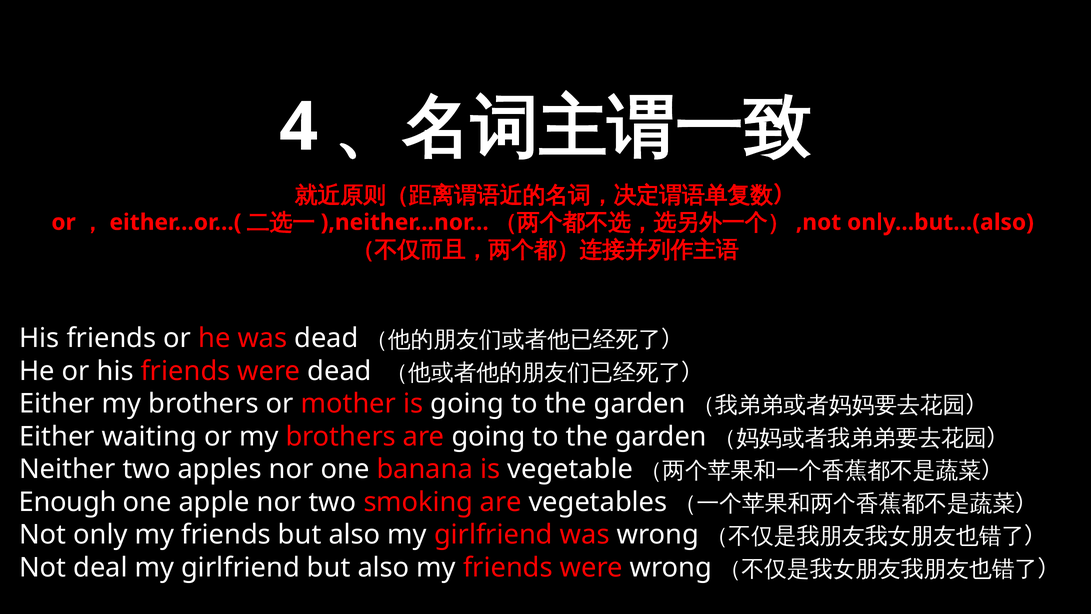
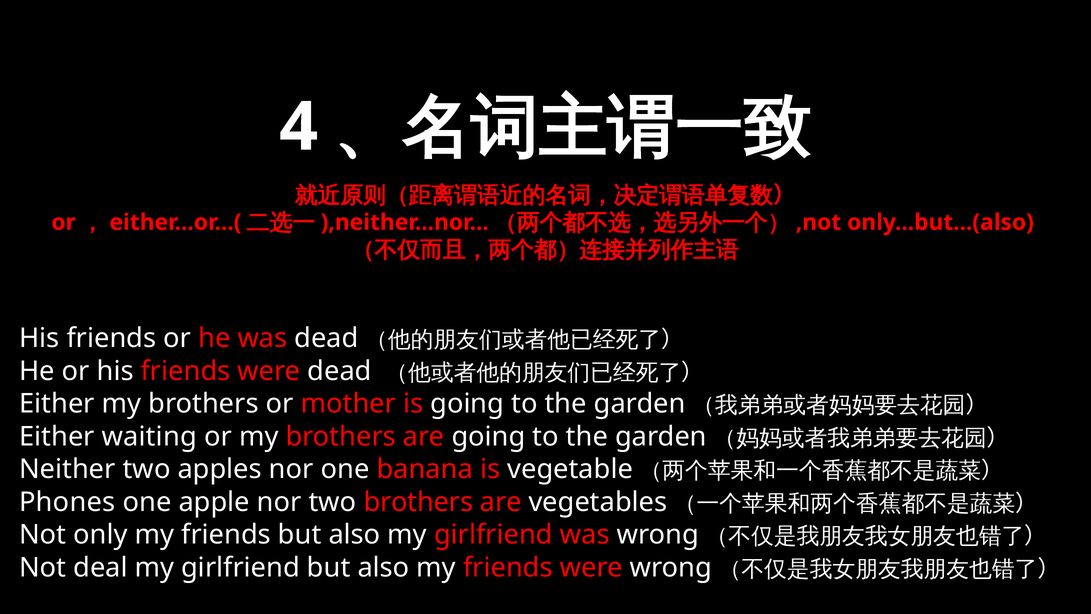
Enough: Enough -> Phones
two smoking: smoking -> brothers
